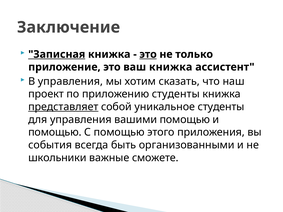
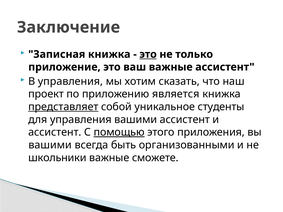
Записная underline: present -> none
ваш книжка: книжка -> важные
приложению студенты: студенты -> является
вашими помощью: помощью -> ассистент
помощью at (55, 132): помощью -> ассистент
помощью at (119, 132) underline: none -> present
события at (50, 145): события -> вашими
